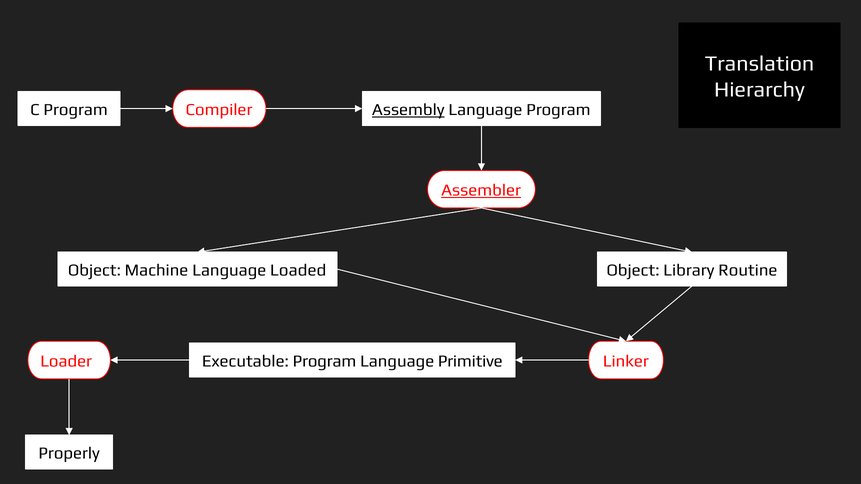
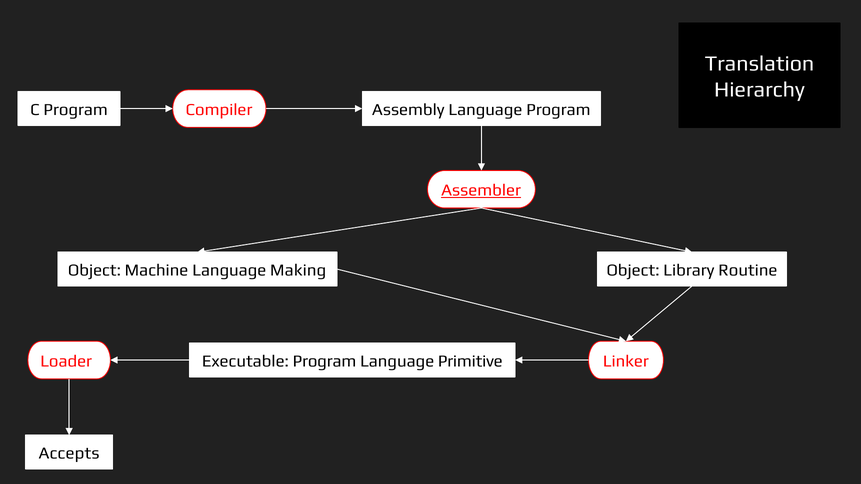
Assembly underline: present -> none
Loaded: Loaded -> Making
Properly: Properly -> Accepts
